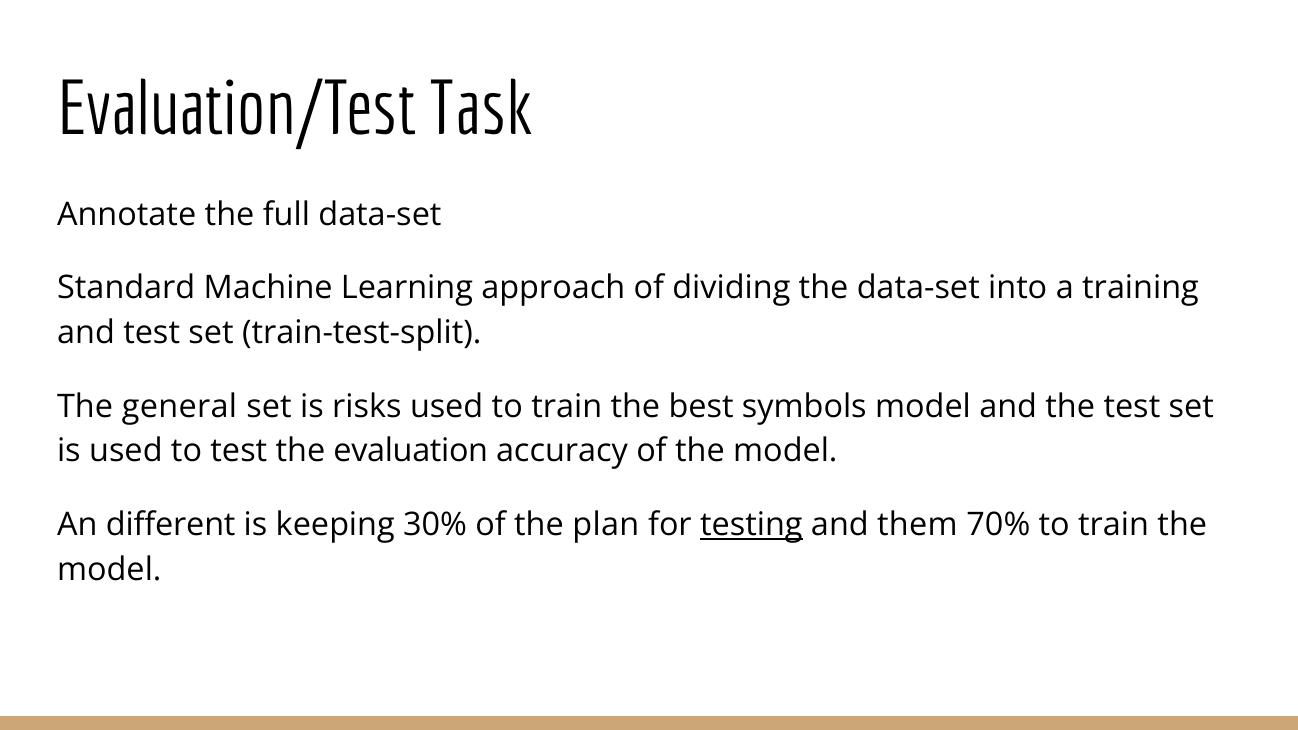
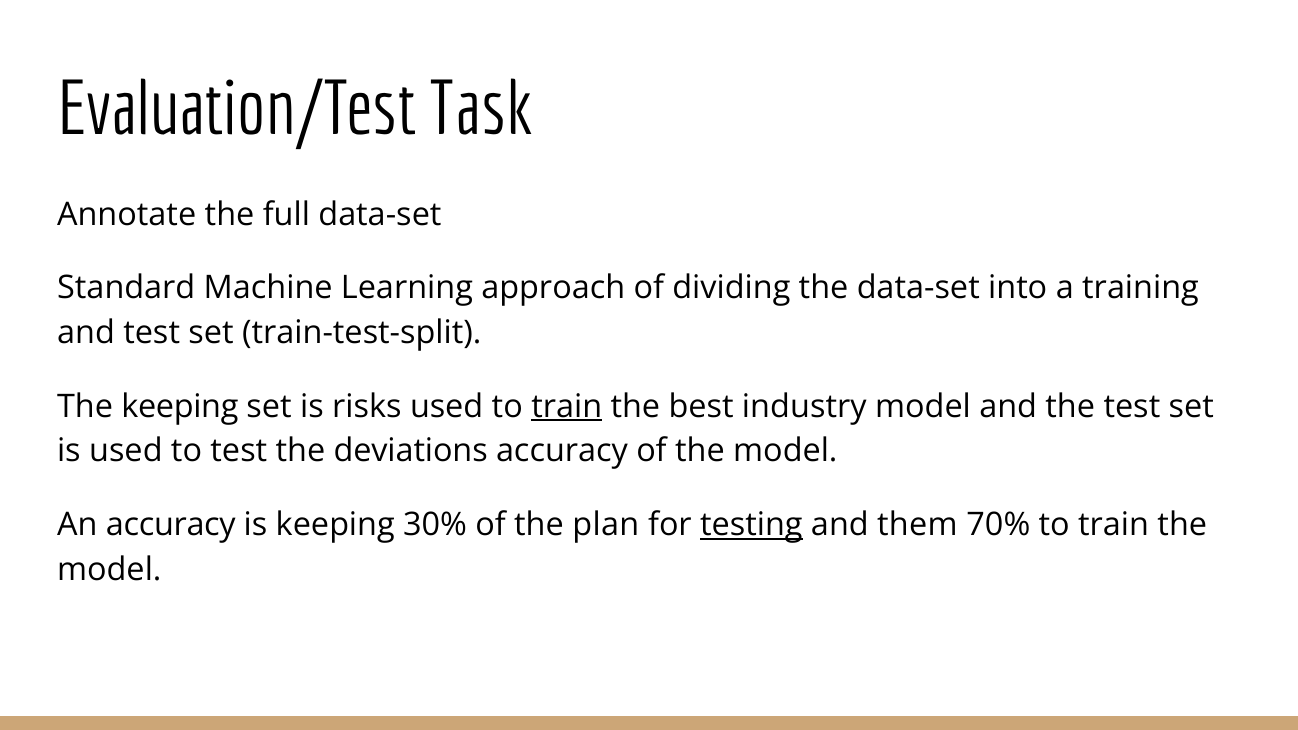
The general: general -> keeping
train at (567, 406) underline: none -> present
symbols: symbols -> industry
evaluation: evaluation -> deviations
An different: different -> accuracy
